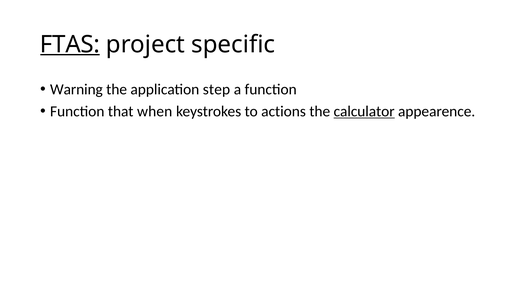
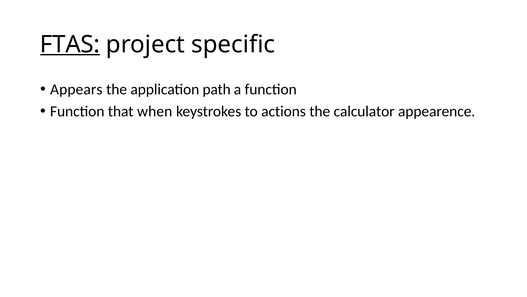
Warning: Warning -> Appears
step: step -> path
calculator underline: present -> none
